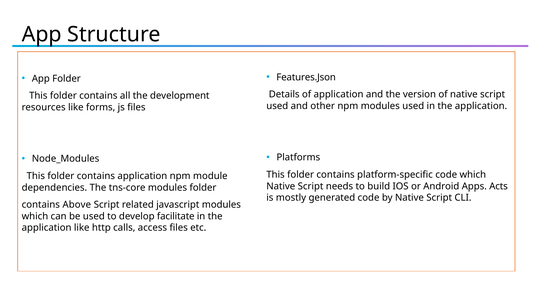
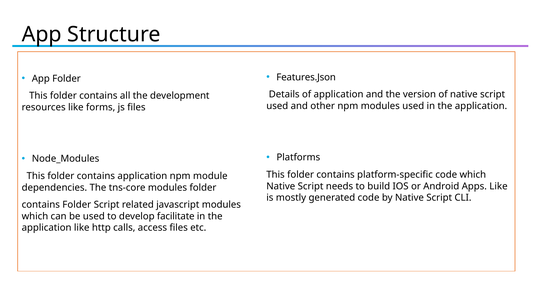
Apps Acts: Acts -> Like
contains Above: Above -> Folder
